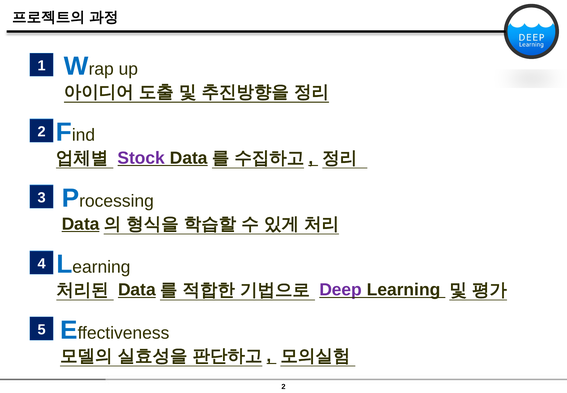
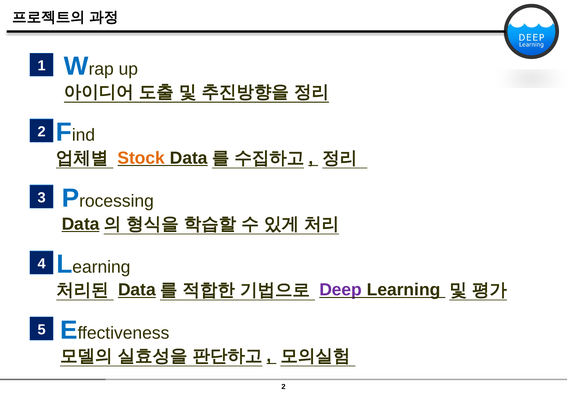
Stock colour: purple -> orange
